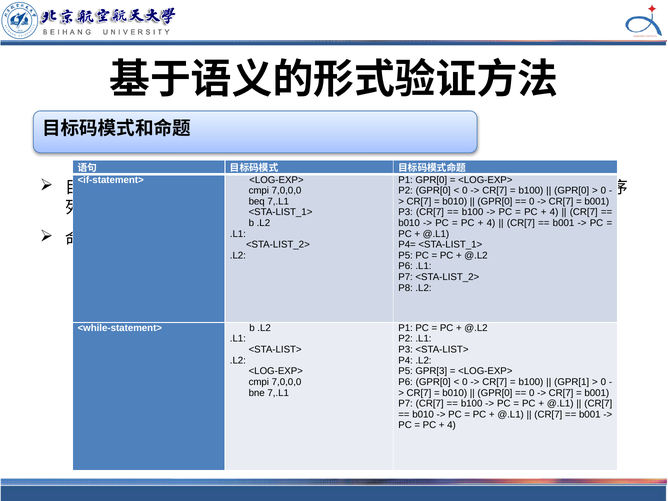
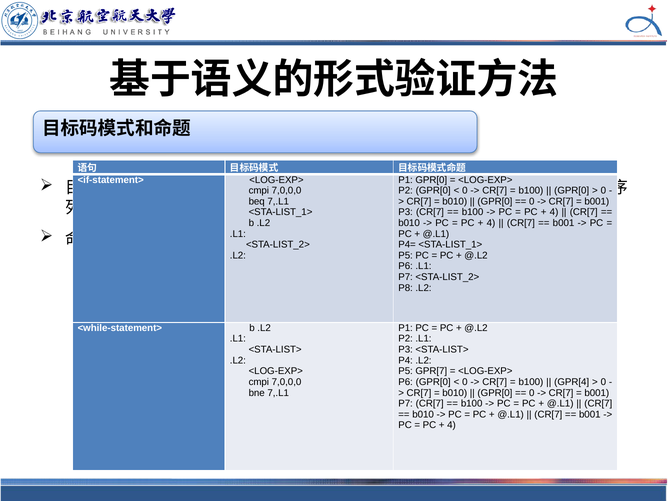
GPR[3: GPR[3 -> GPR[7
GPR[1: GPR[1 -> GPR[4
